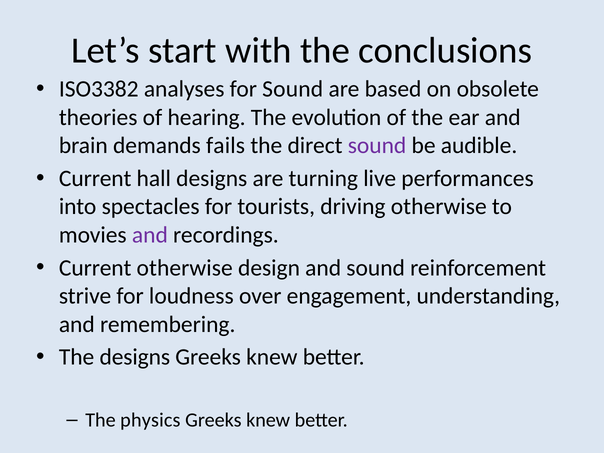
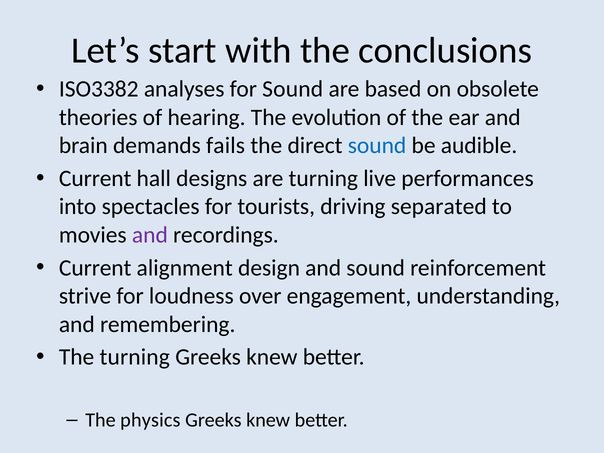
sound at (377, 146) colour: purple -> blue
driving otherwise: otherwise -> separated
Current otherwise: otherwise -> alignment
The designs: designs -> turning
